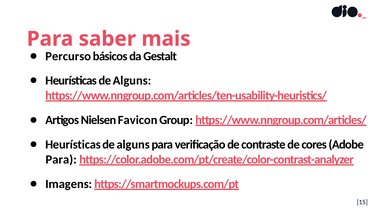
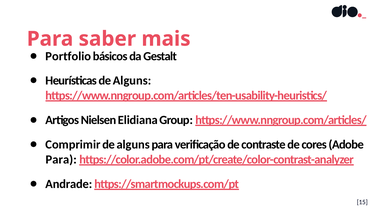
Percurso: Percurso -> Portfolio
Favicon: Favicon -> Elidiana
Heurísticas at (73, 144): Heurísticas -> Comprimir
Imagens: Imagens -> Andrade
